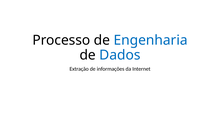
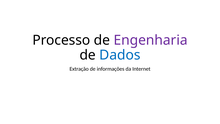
Engenharia colour: blue -> purple
